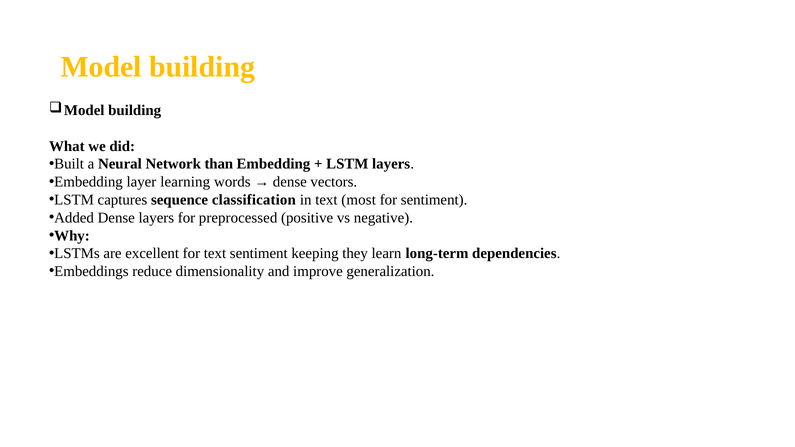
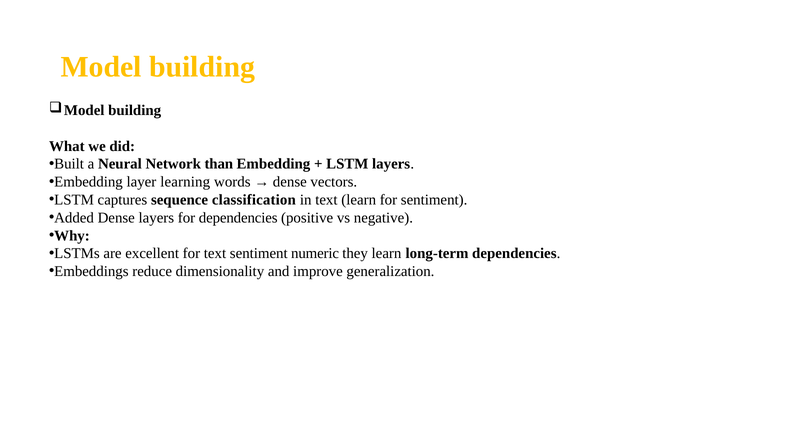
text most: most -> learn
for preprocessed: preprocessed -> dependencies
keeping: keeping -> numeric
